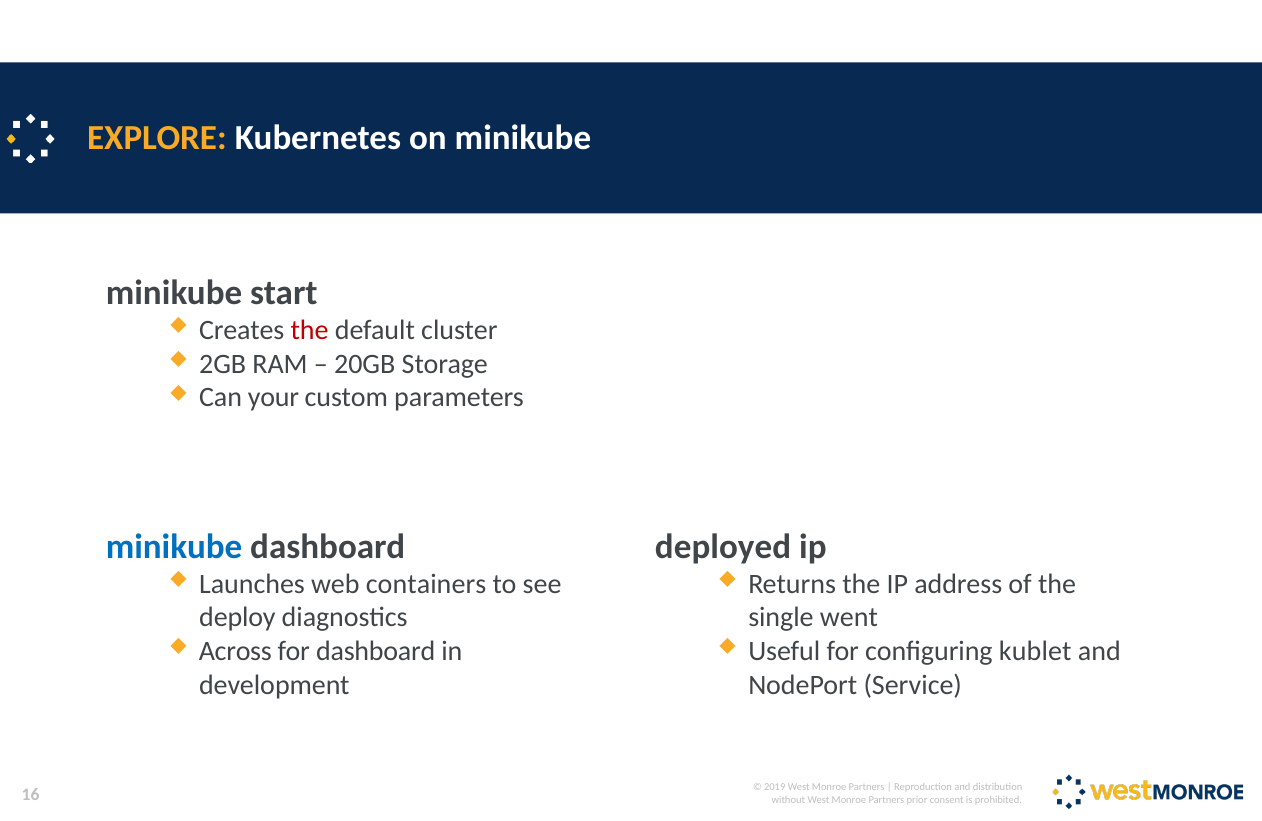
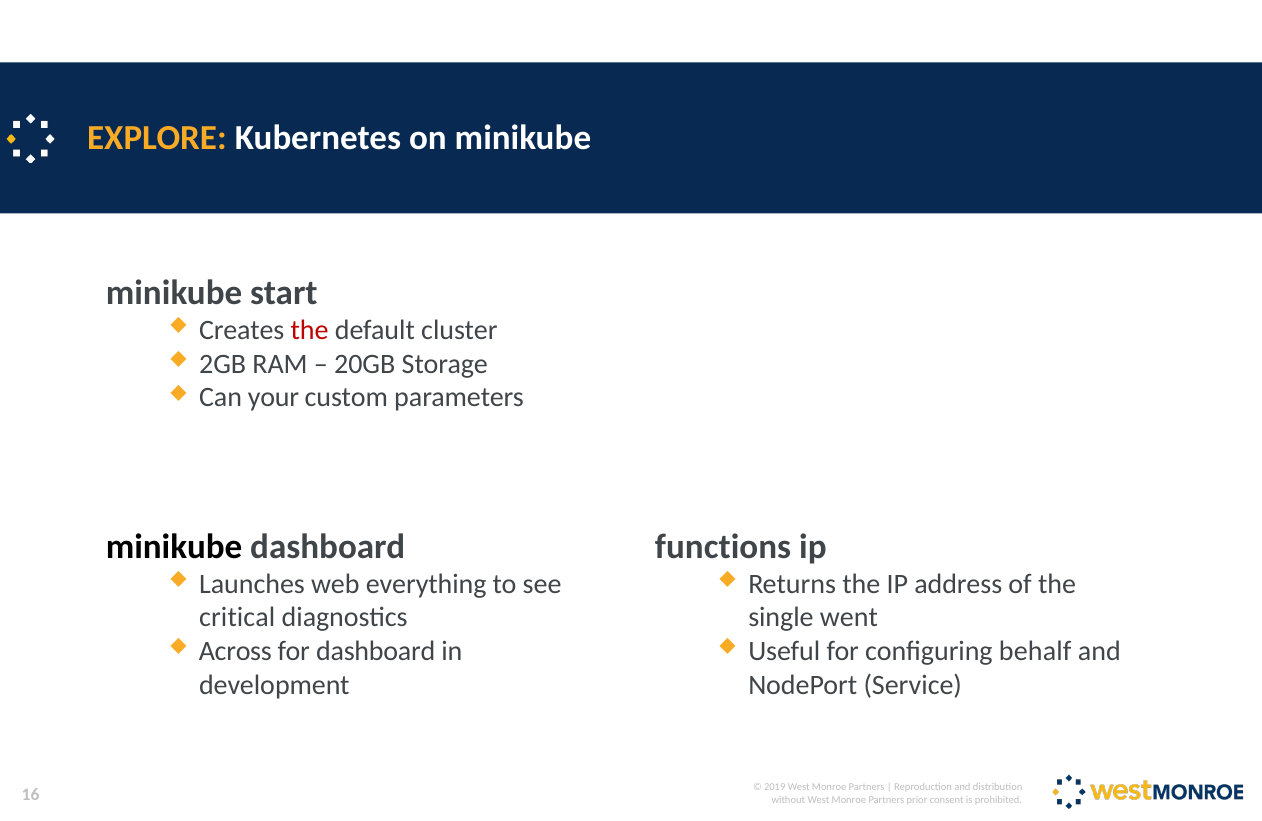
minikube at (174, 546) colour: blue -> black
deployed: deployed -> functions
containers: containers -> everything
deploy: deploy -> critical
kublet: kublet -> behalf
